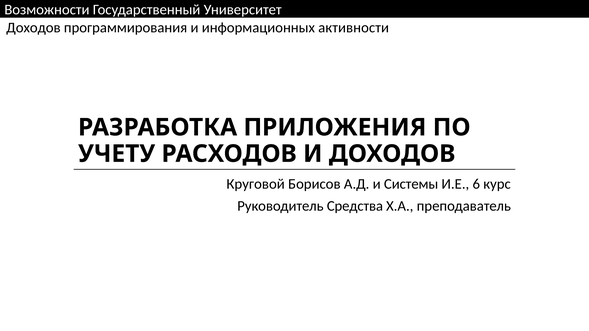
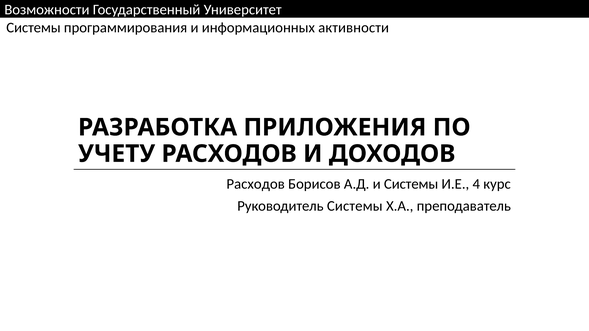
Доходов at (33, 28): Доходов -> Системы
Круговой at (256, 184): Круговой -> Расходов
6: 6 -> 4
Руководитель Средства: Средства -> Системы
